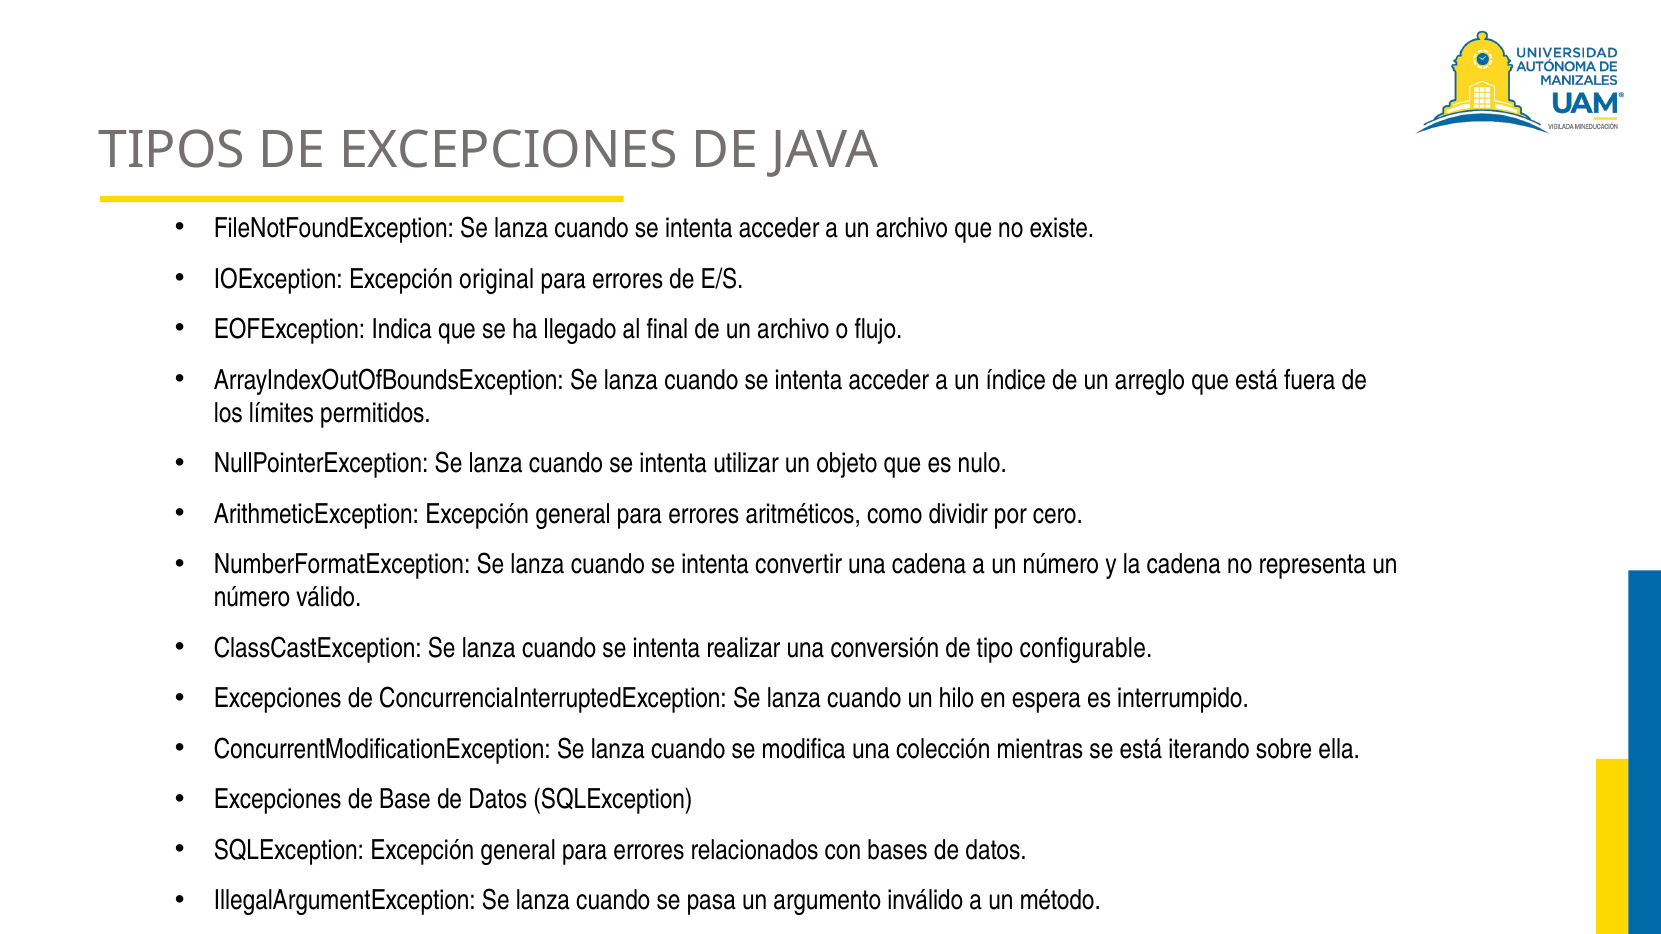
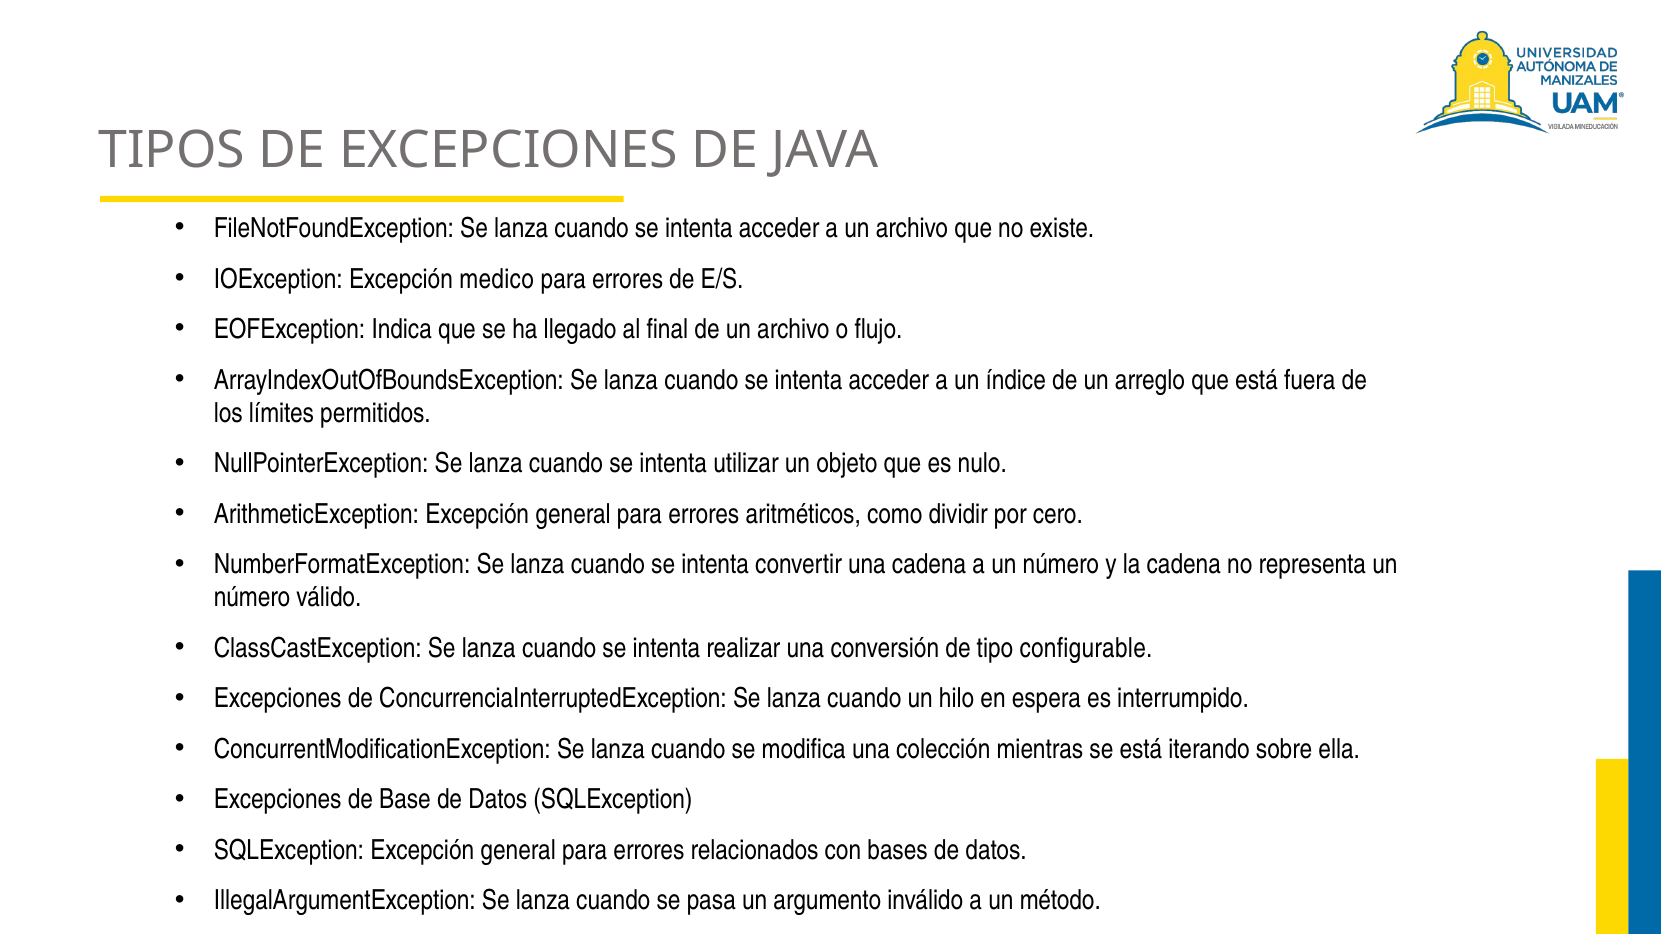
original: original -> medico
